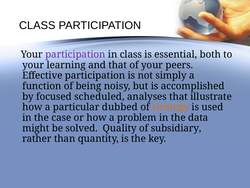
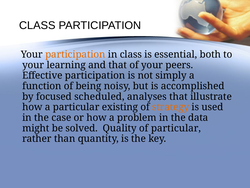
participation at (75, 54) colour: purple -> orange
dubbed: dubbed -> existing
of subsidiary: subsidiary -> particular
